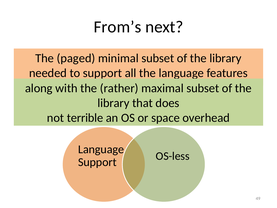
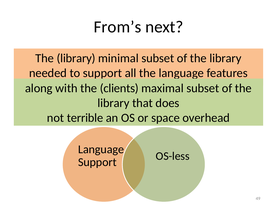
paged at (76, 58): paged -> library
rather: rather -> clients
